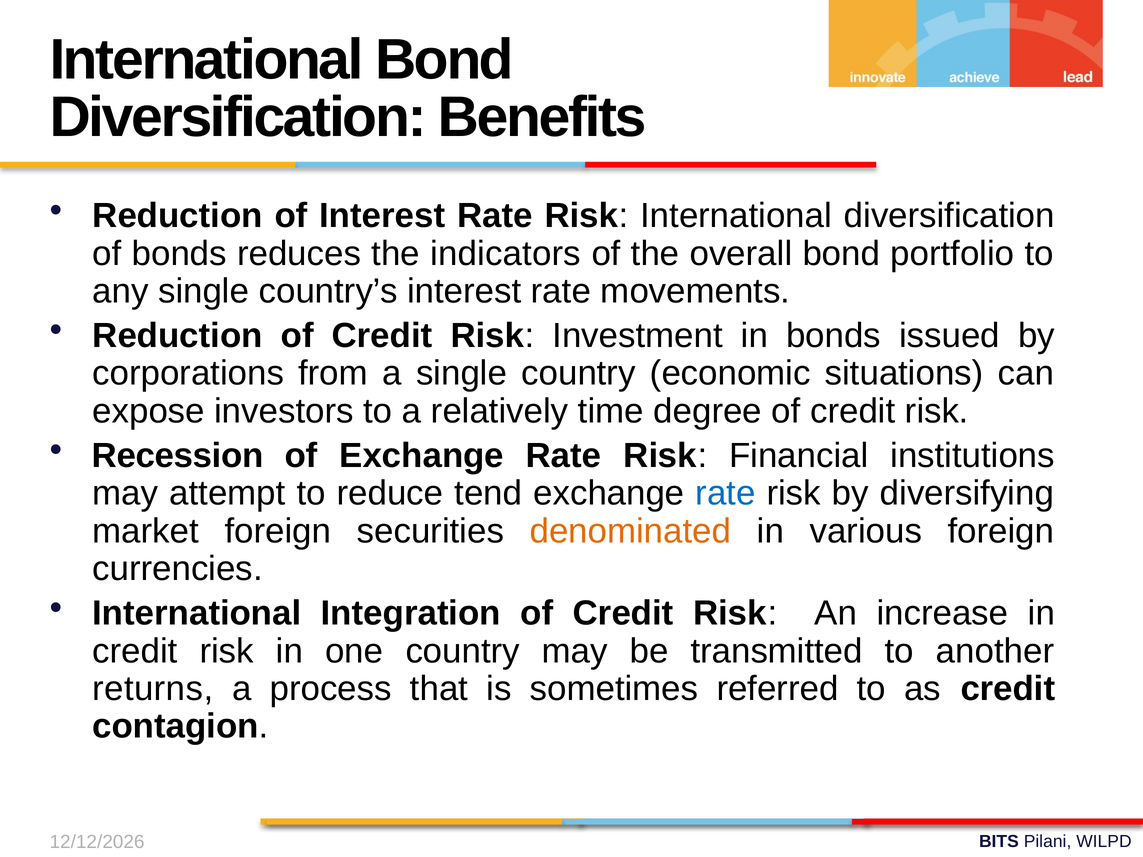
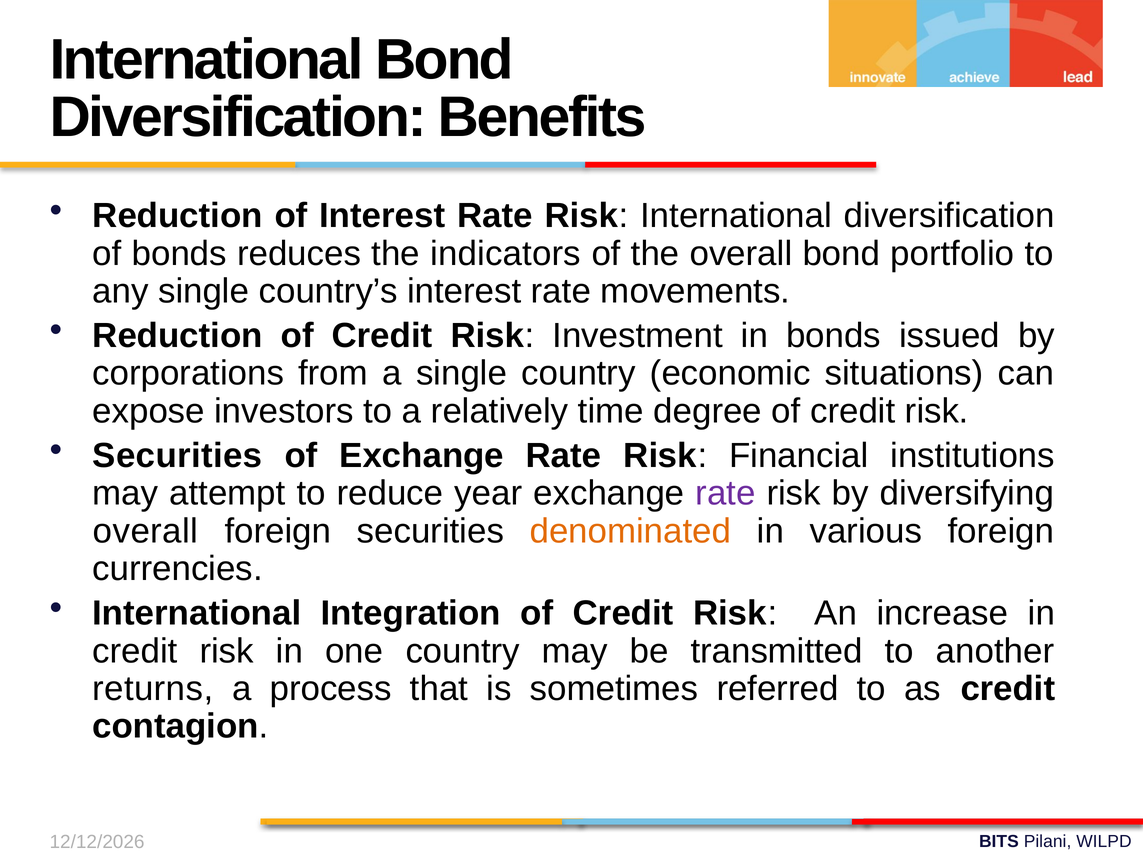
Recession at (178, 456): Recession -> Securities
tend: tend -> year
rate at (725, 494) colour: blue -> purple
market at (146, 531): market -> overall
